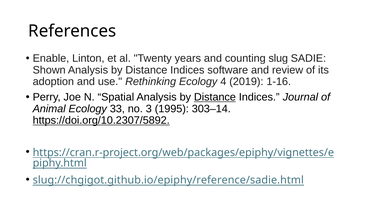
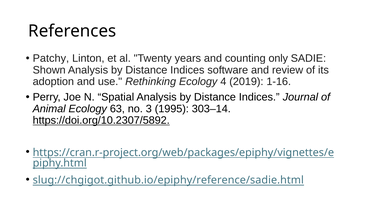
Enable: Enable -> Patchy
slug: slug -> only
Distance at (215, 97) underline: present -> none
33: 33 -> 63
